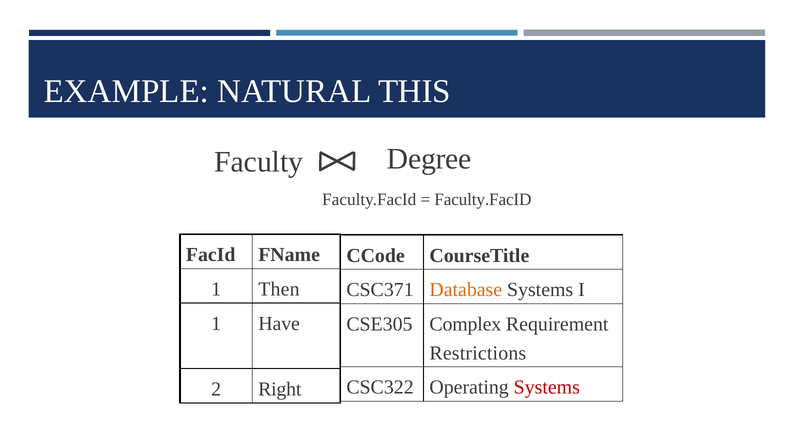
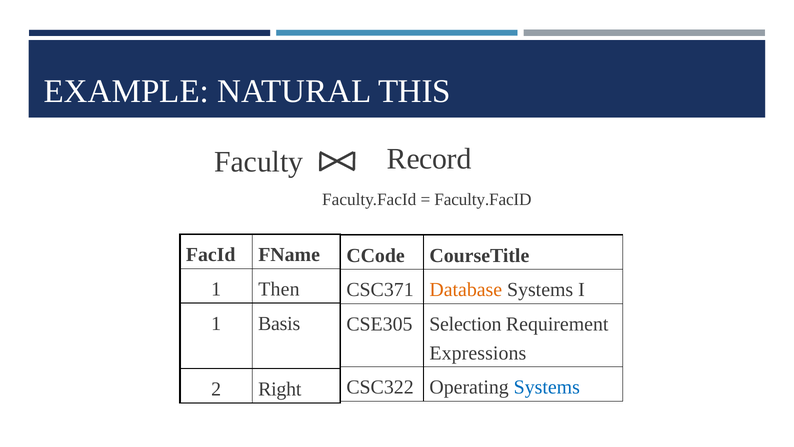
Degree: Degree -> Record
Have: Have -> Basis
Complex: Complex -> Selection
Restrictions: Restrictions -> Expressions
Systems at (547, 387) colour: red -> blue
